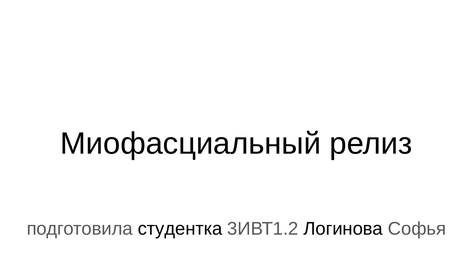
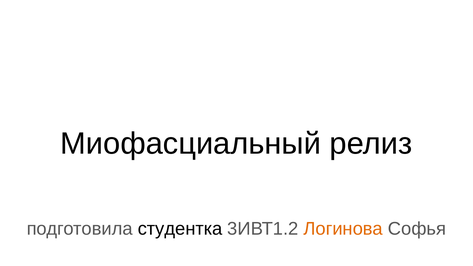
Логинова colour: black -> orange
